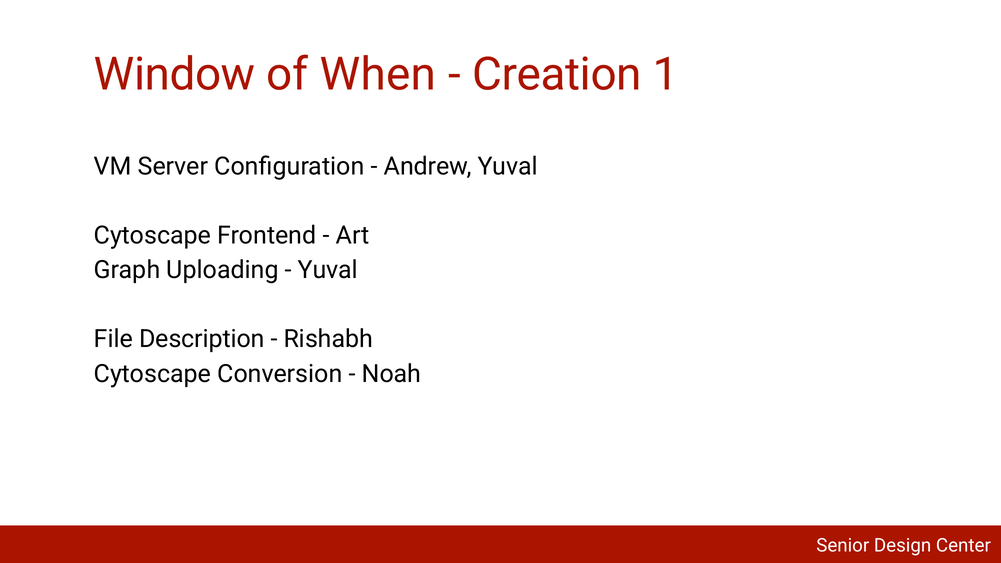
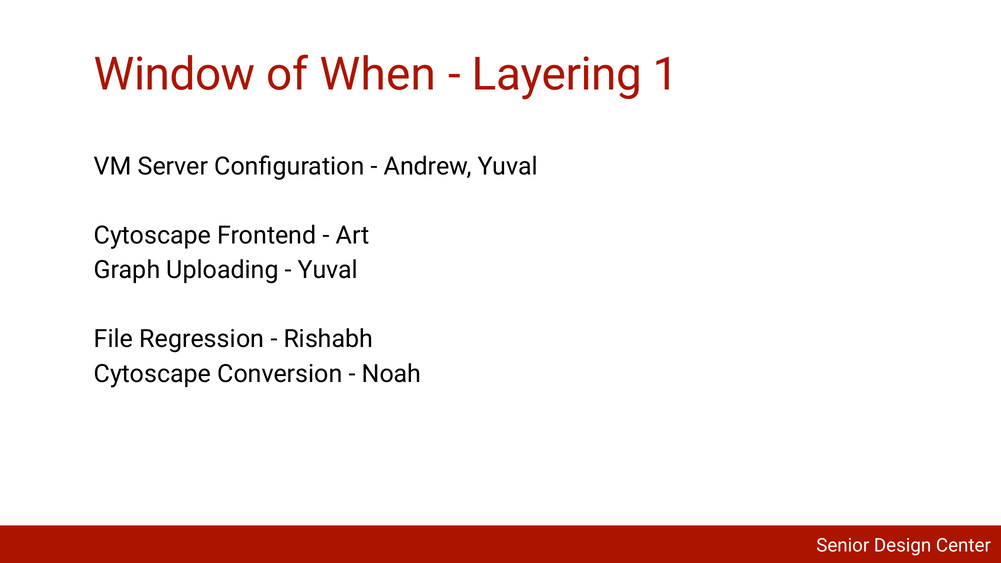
Creation: Creation -> Layering
Description: Description -> Regression
